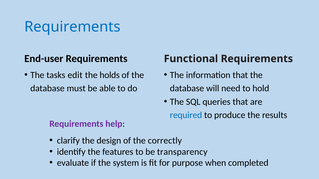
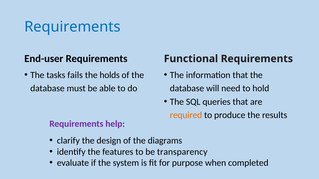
edit: edit -> fails
required colour: blue -> orange
correctly: correctly -> diagrams
